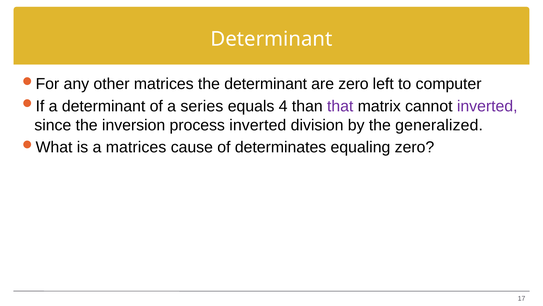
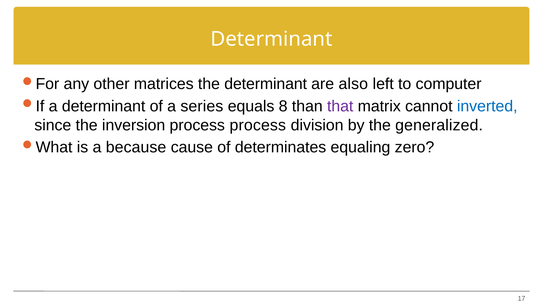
are zero: zero -> also
4: 4 -> 8
inverted at (487, 106) colour: purple -> blue
process inverted: inverted -> process
a matrices: matrices -> because
